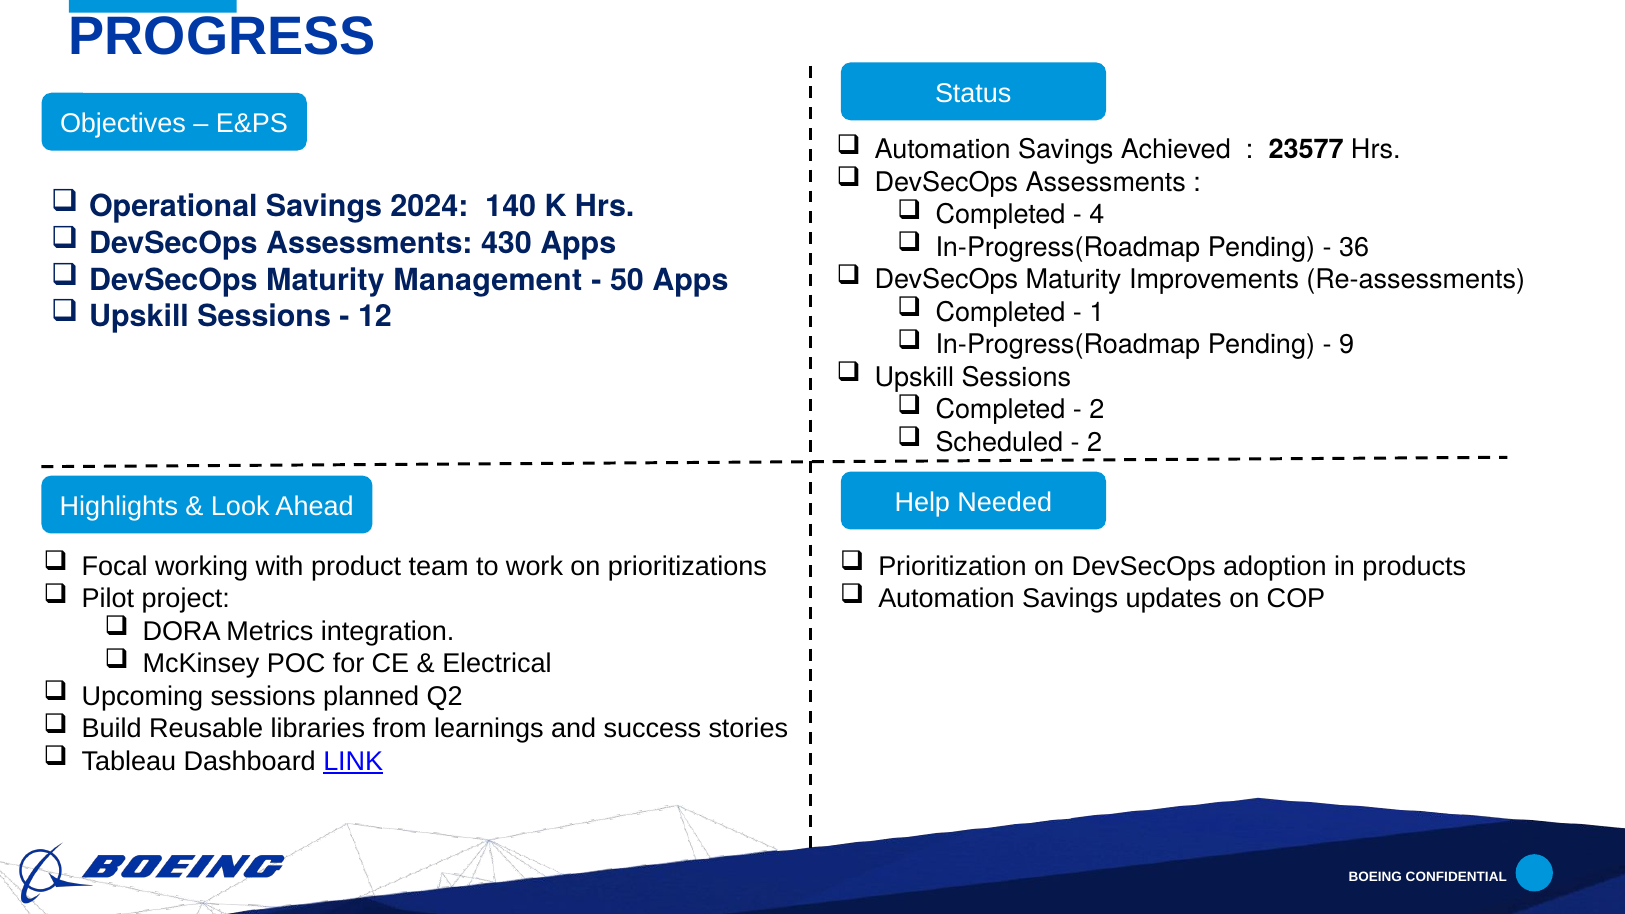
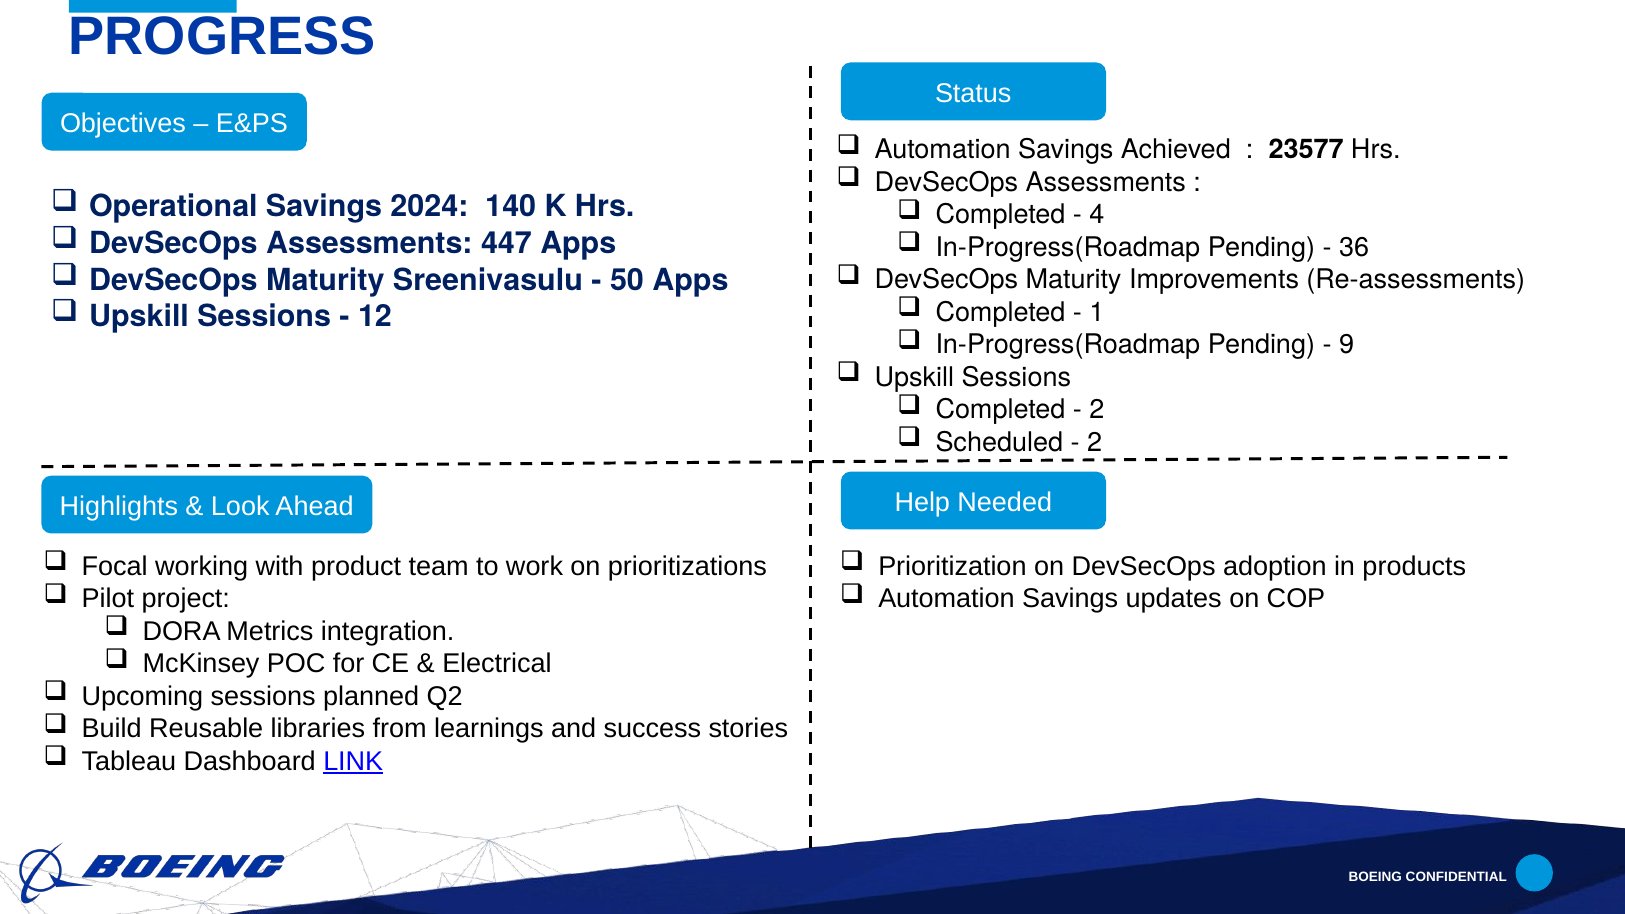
430: 430 -> 447
Management: Management -> Sreenivasulu
